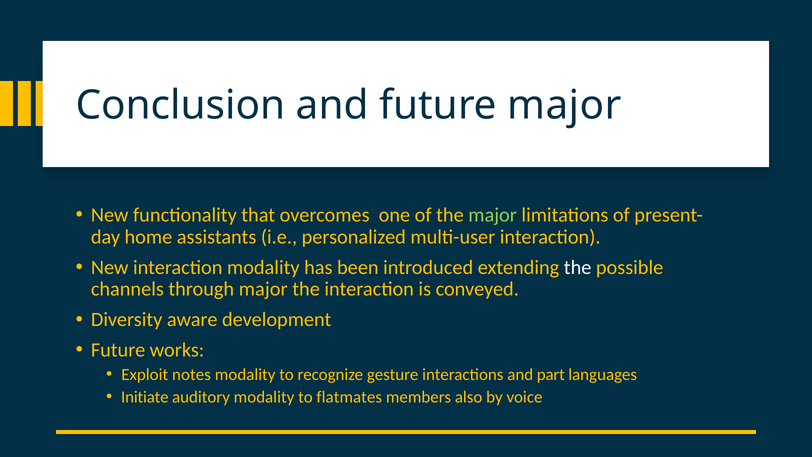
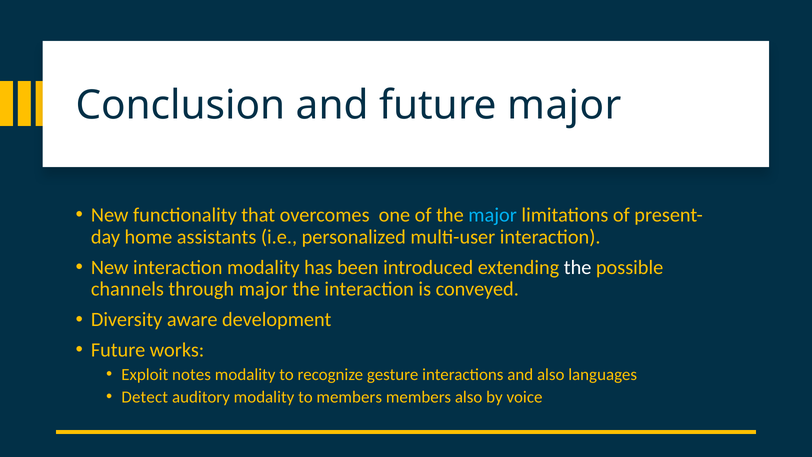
major at (493, 215) colour: light green -> light blue
and part: part -> also
Initiate: Initiate -> Detect
to flatmates: flatmates -> members
